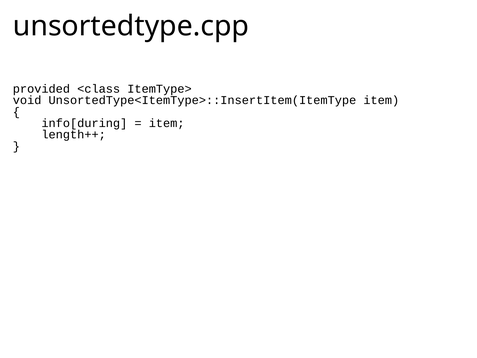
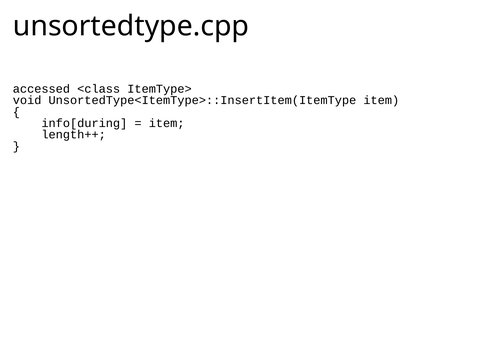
provided: provided -> accessed
